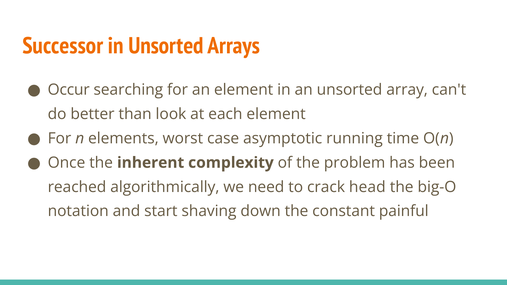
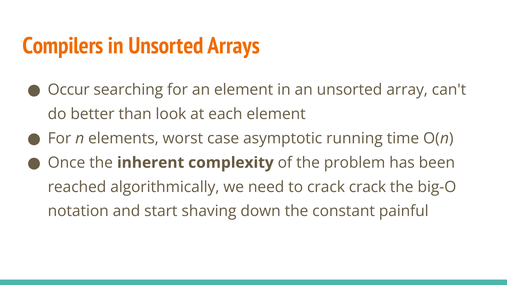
Successor: Successor -> Compilers
crack head: head -> crack
